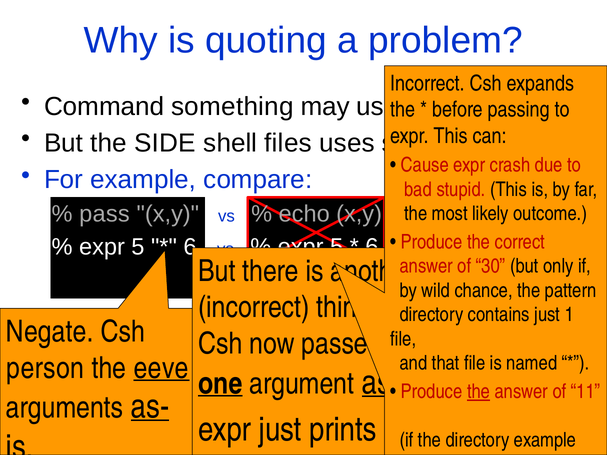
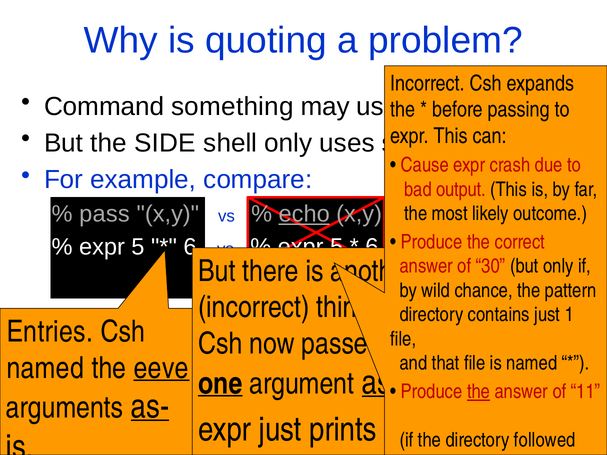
shell files: files -> only
stupid: stupid -> output
echo underline: none -> present
Negate: Negate -> Entries
person at (45, 368): person -> named
directory example: example -> followed
